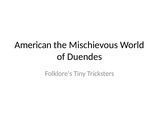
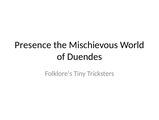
American: American -> Presence
